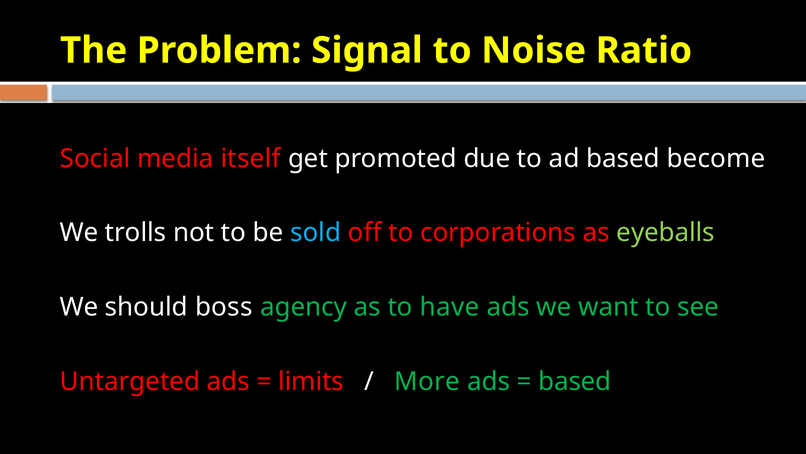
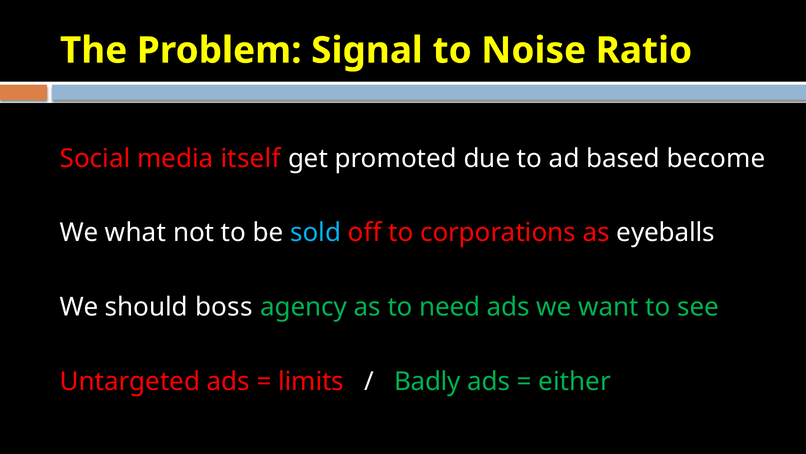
trolls: trolls -> what
eyeballs colour: light green -> white
have: have -> need
More: More -> Badly
based at (575, 381): based -> either
